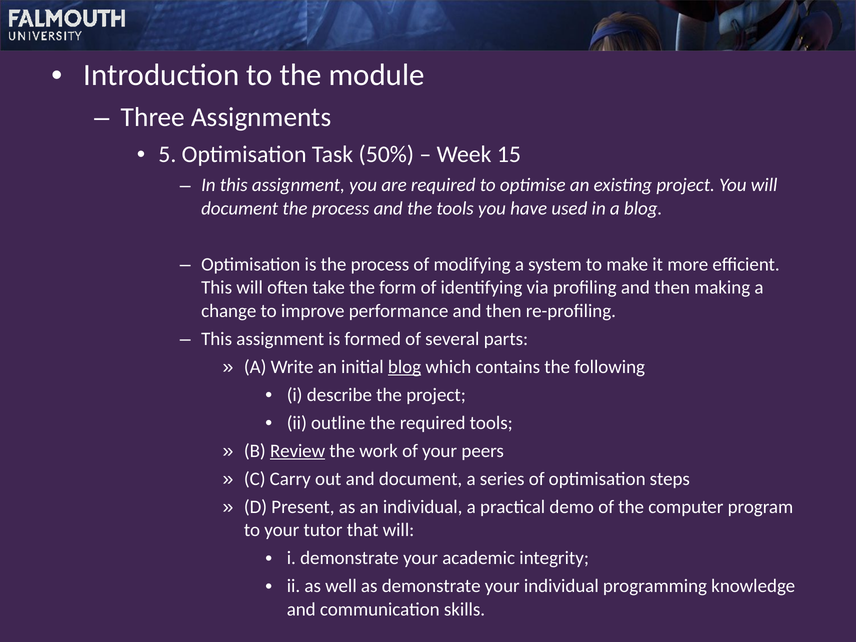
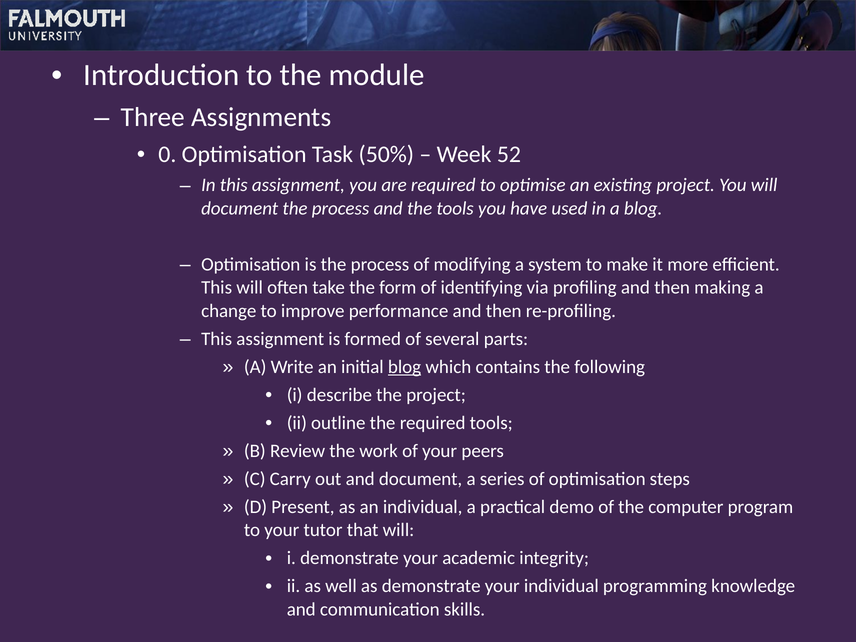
5: 5 -> 0
15: 15 -> 52
Review underline: present -> none
